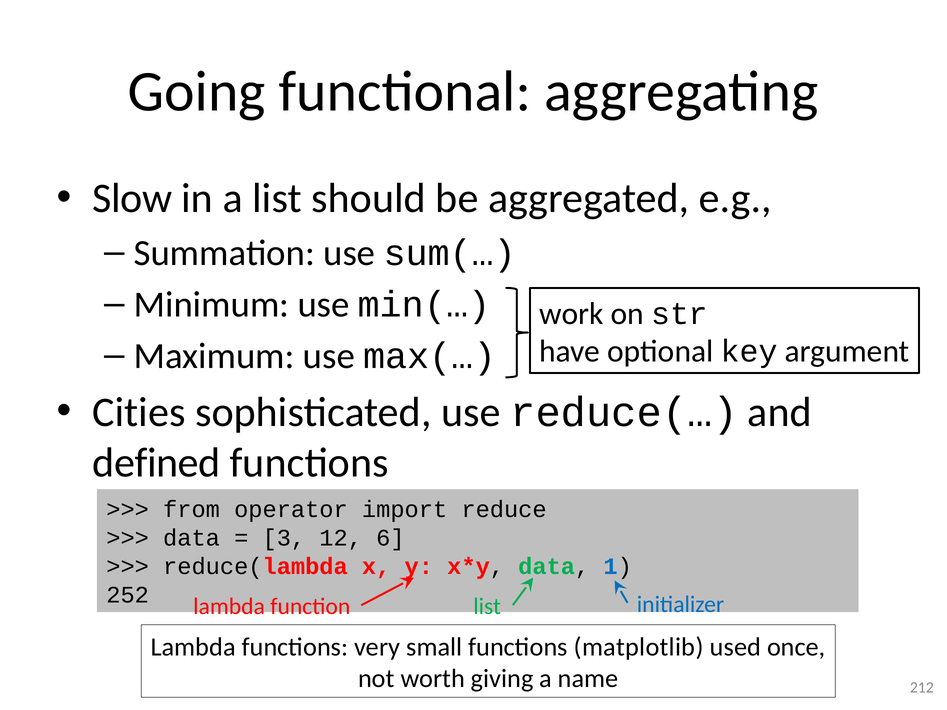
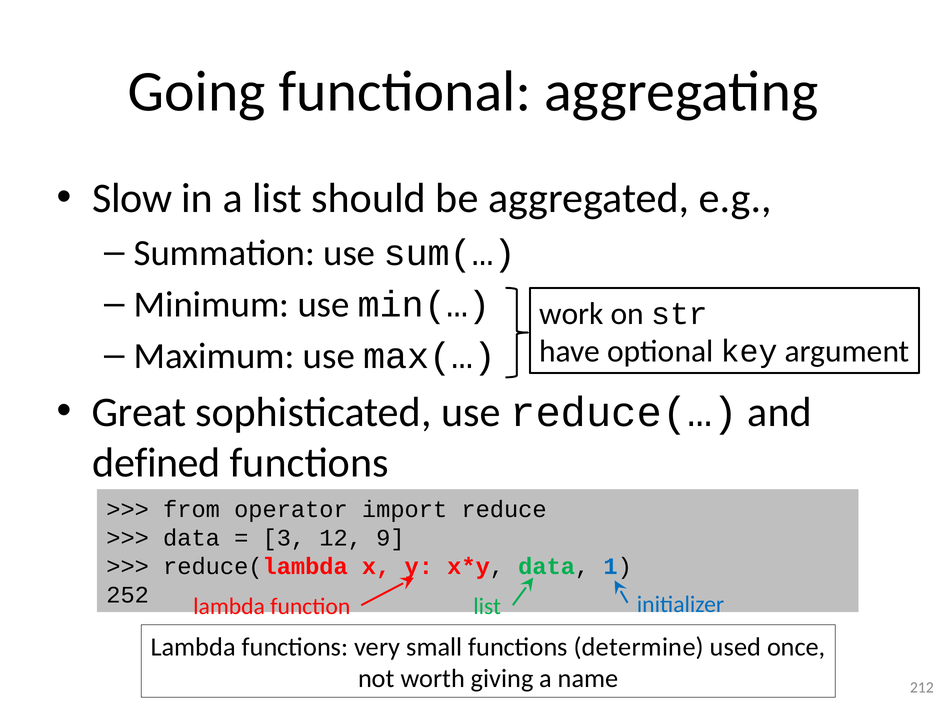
Cities: Cities -> Great
6: 6 -> 9
matplotlib: matplotlib -> determine
